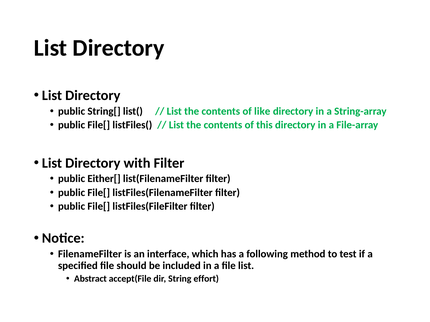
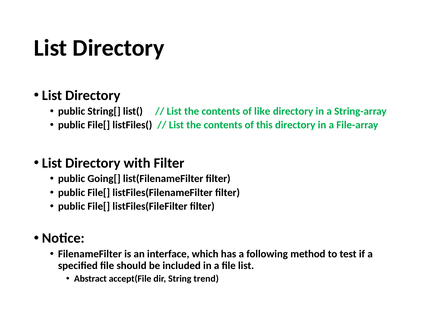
Either[: Either[ -> Going[
effort: effort -> trend
